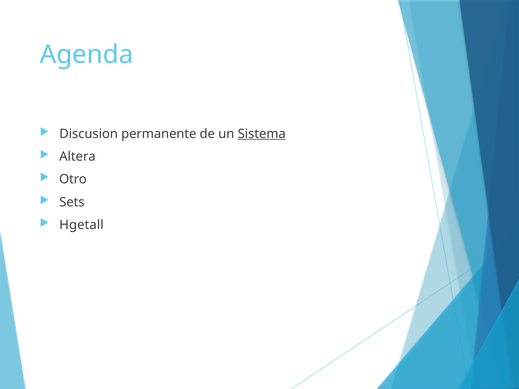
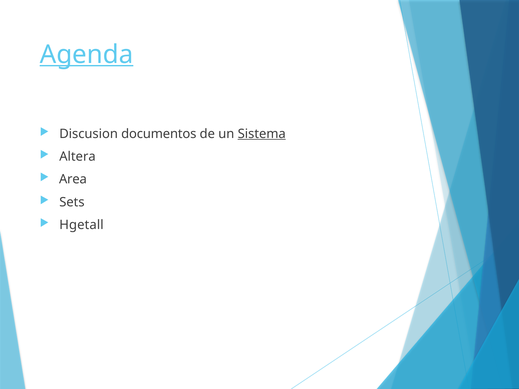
Agenda underline: none -> present
permanente: permanente -> documentos
Otro: Otro -> Area
